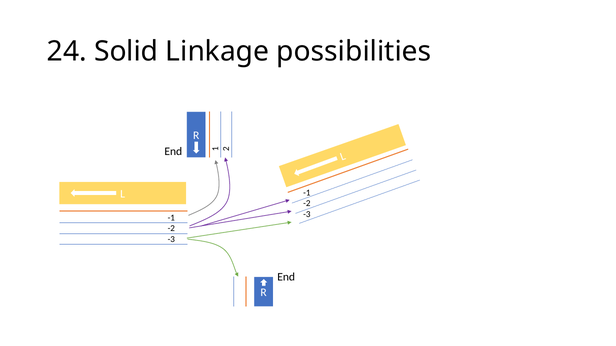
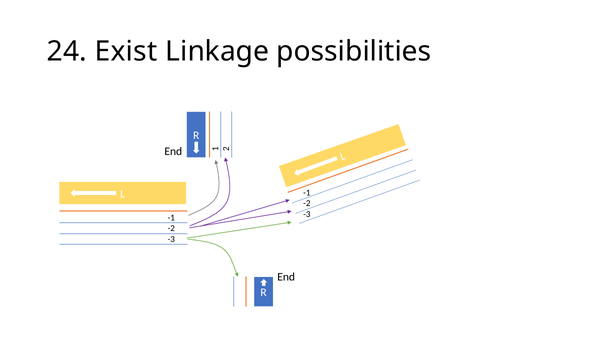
Solid: Solid -> Exist
